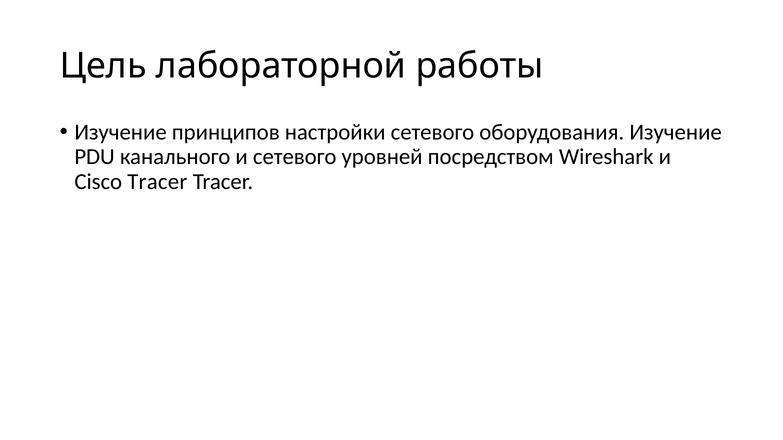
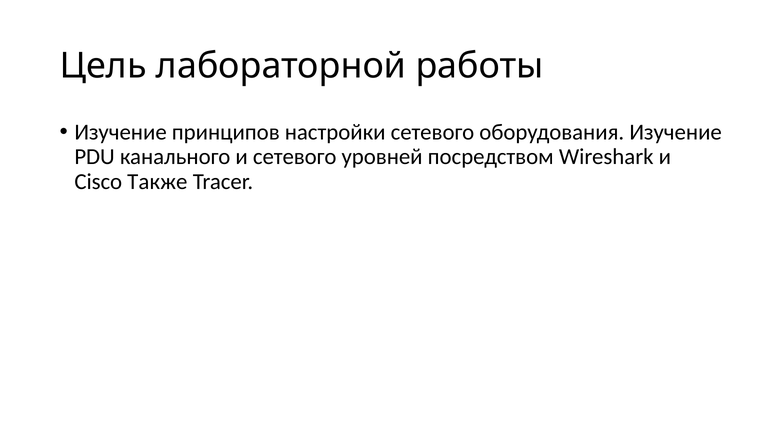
Cisco Tracer: Tracer -> Также
